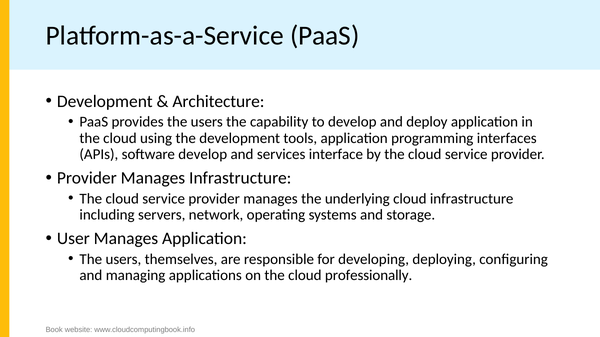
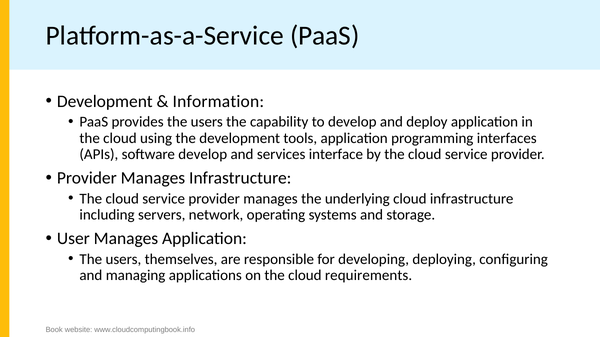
Architecture: Architecture -> Information
professionally: professionally -> requirements
